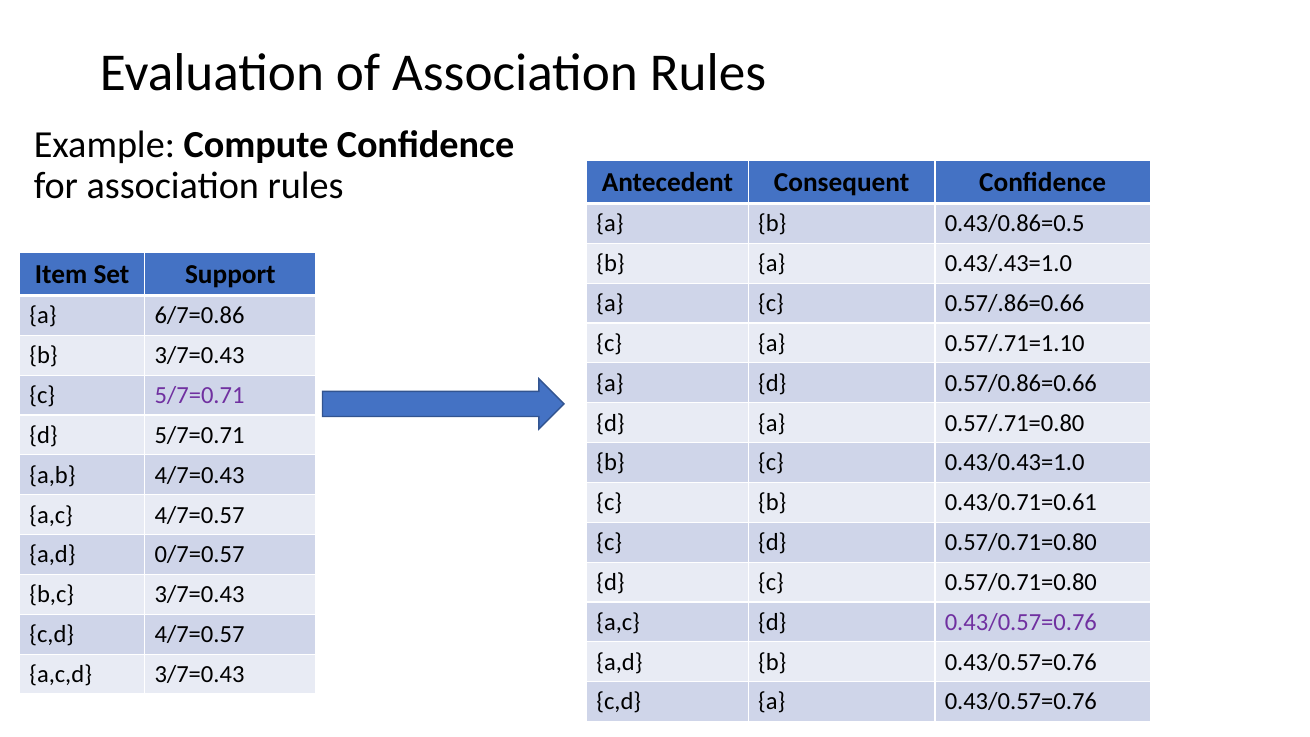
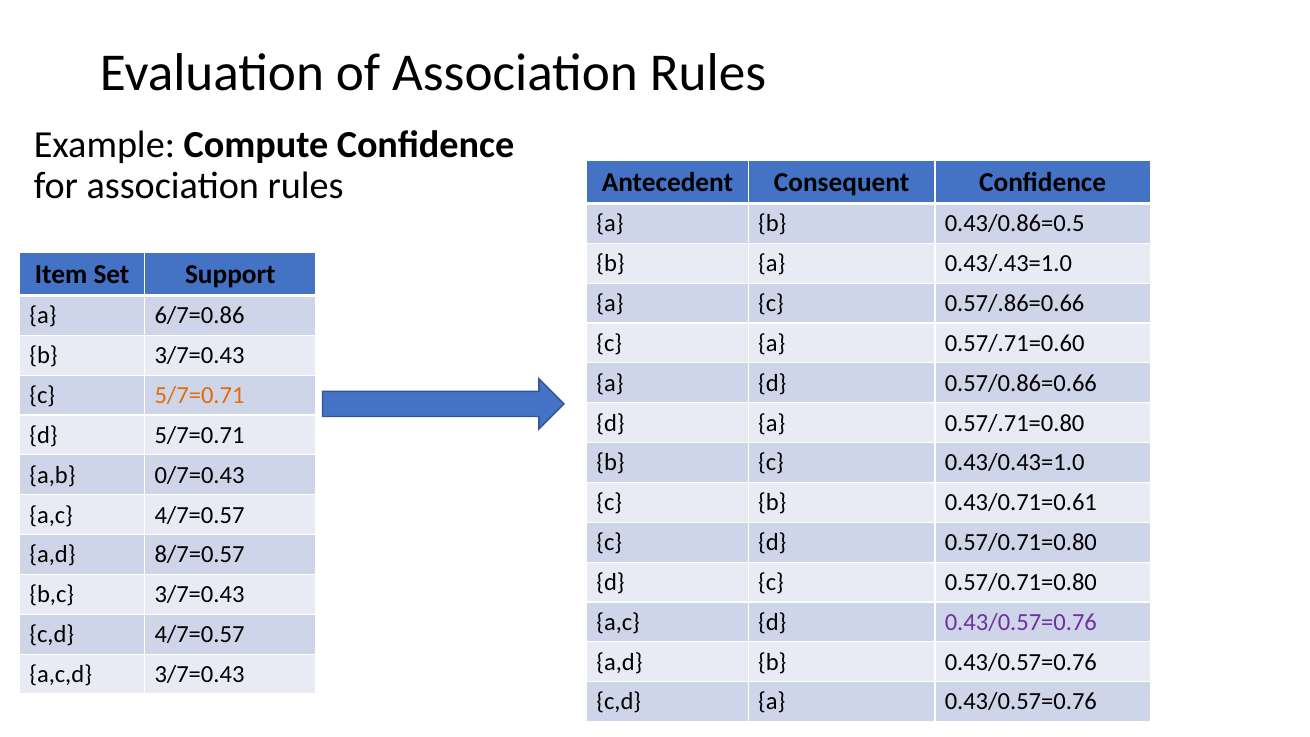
0.57/.71=1.10: 0.57/.71=1.10 -> 0.57/.71=0.60
5/7=0.71 at (199, 395) colour: purple -> orange
4/7=0.43: 4/7=0.43 -> 0/7=0.43
0/7=0.57: 0/7=0.57 -> 8/7=0.57
